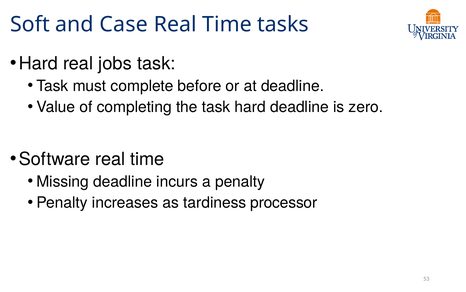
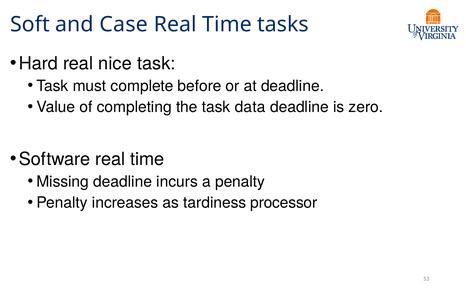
jobs: jobs -> nice
task hard: hard -> data
